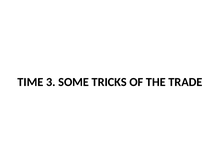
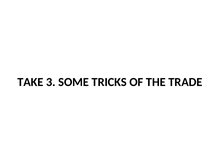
TIME: TIME -> TAKE
